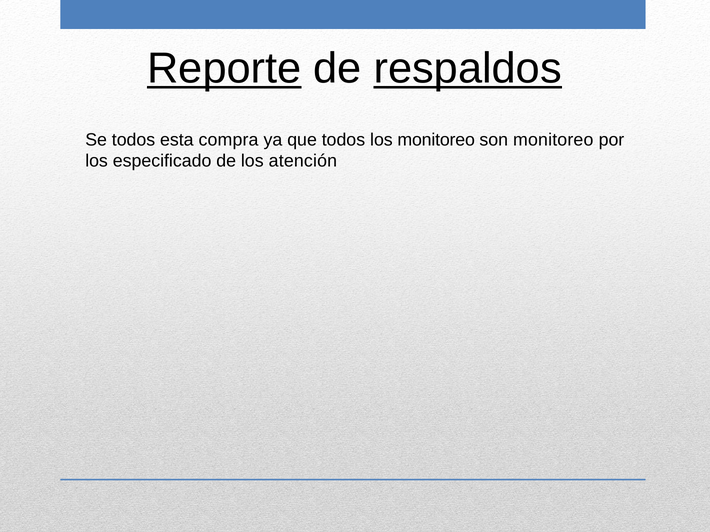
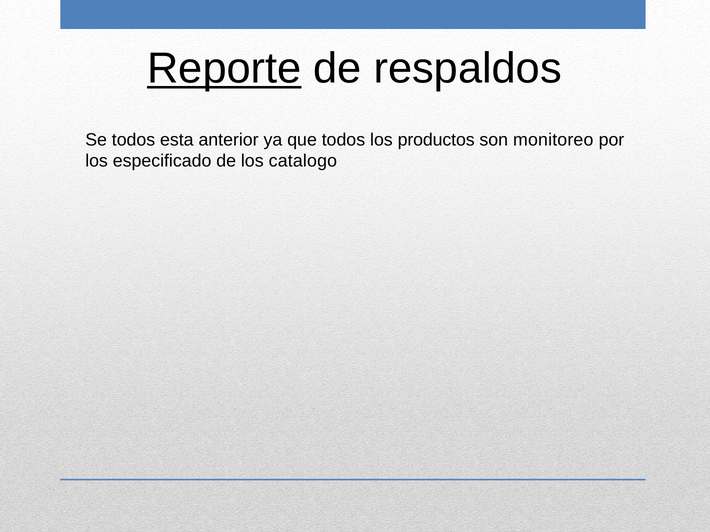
respaldos underline: present -> none
compra: compra -> anterior
los monitoreo: monitoreo -> productos
atención: atención -> catalogo
